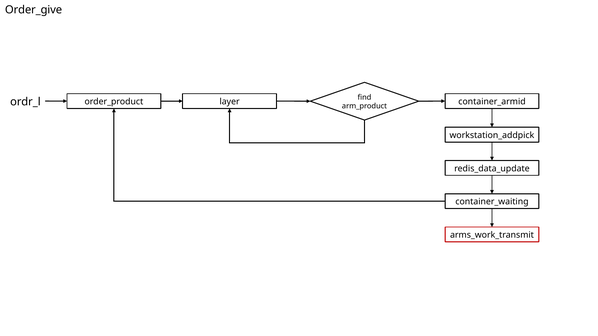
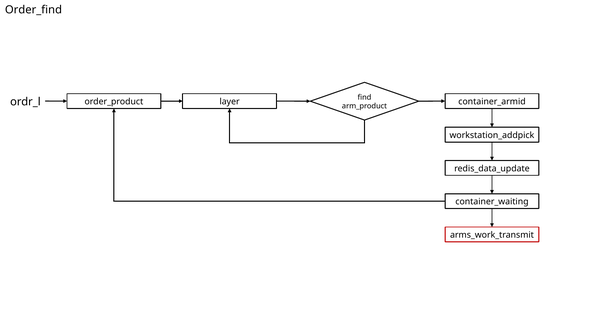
Order_give: Order_give -> Order_find
